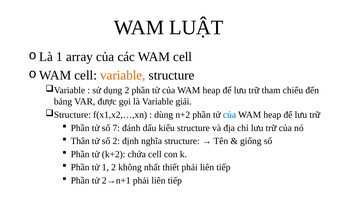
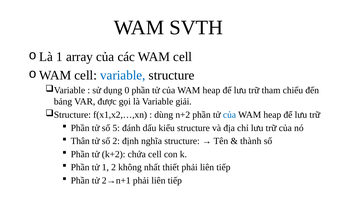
LUẬT: LUẬT -> SVTH
variable at (123, 75) colour: orange -> blue
dụng 2: 2 -> 0
7: 7 -> 5
giống: giống -> thành
